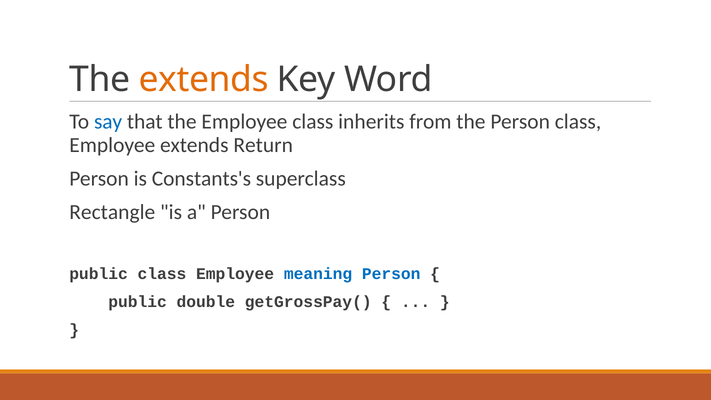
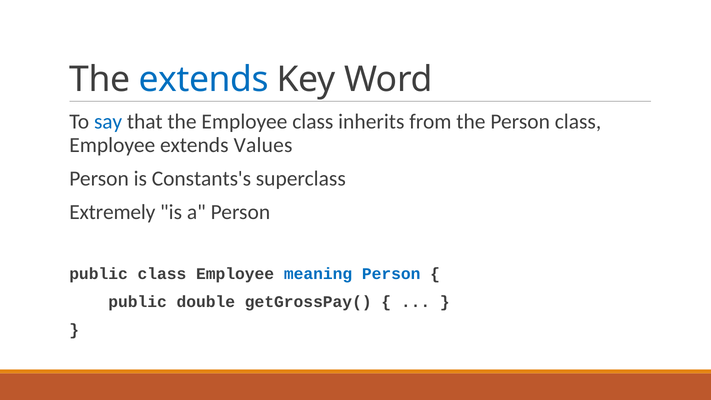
extends at (204, 80) colour: orange -> blue
Return: Return -> Values
Rectangle: Rectangle -> Extremely
